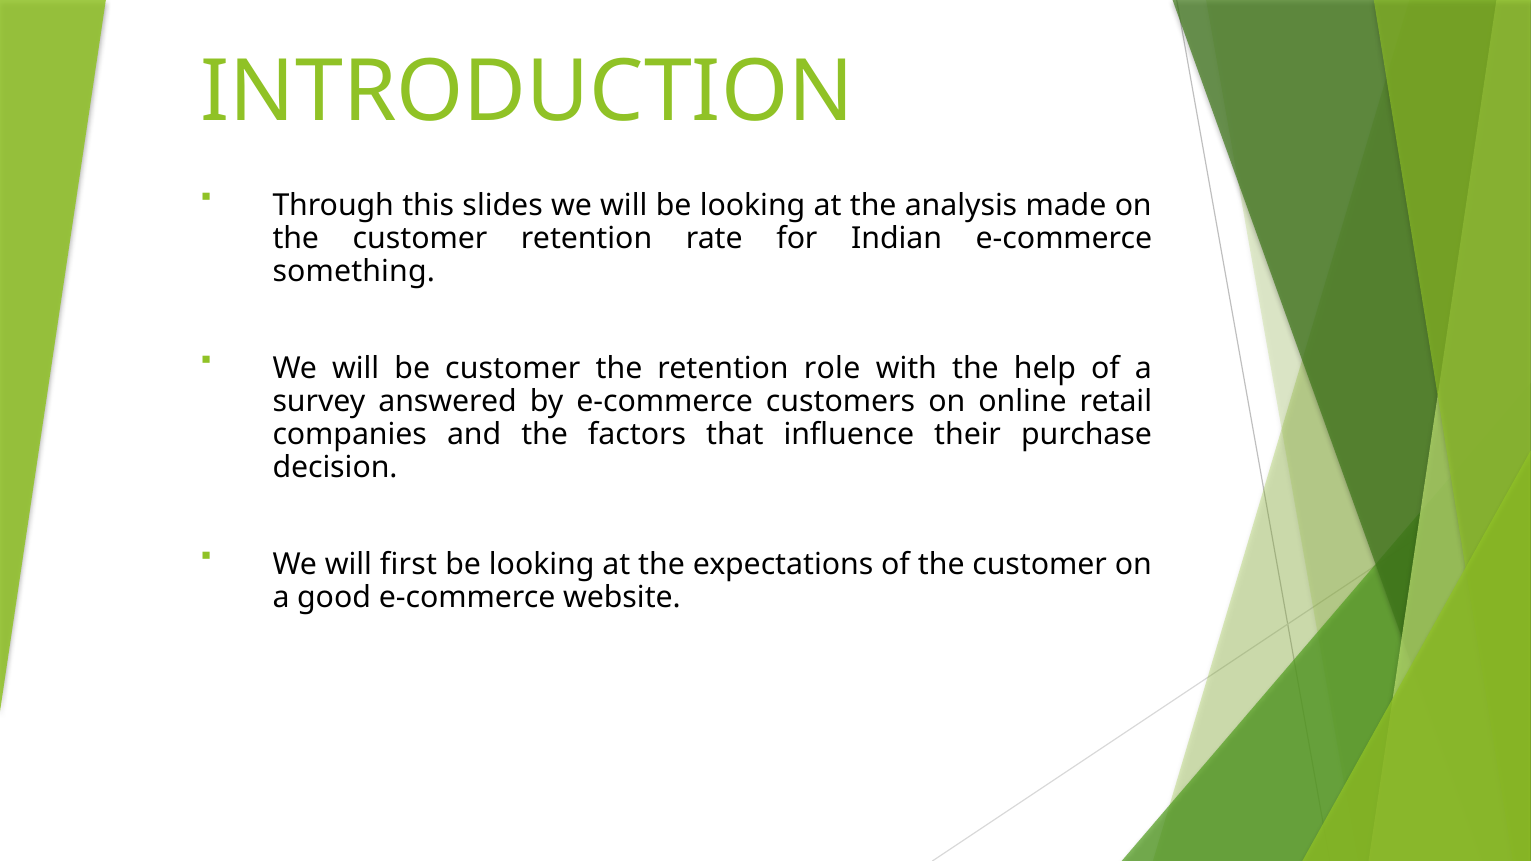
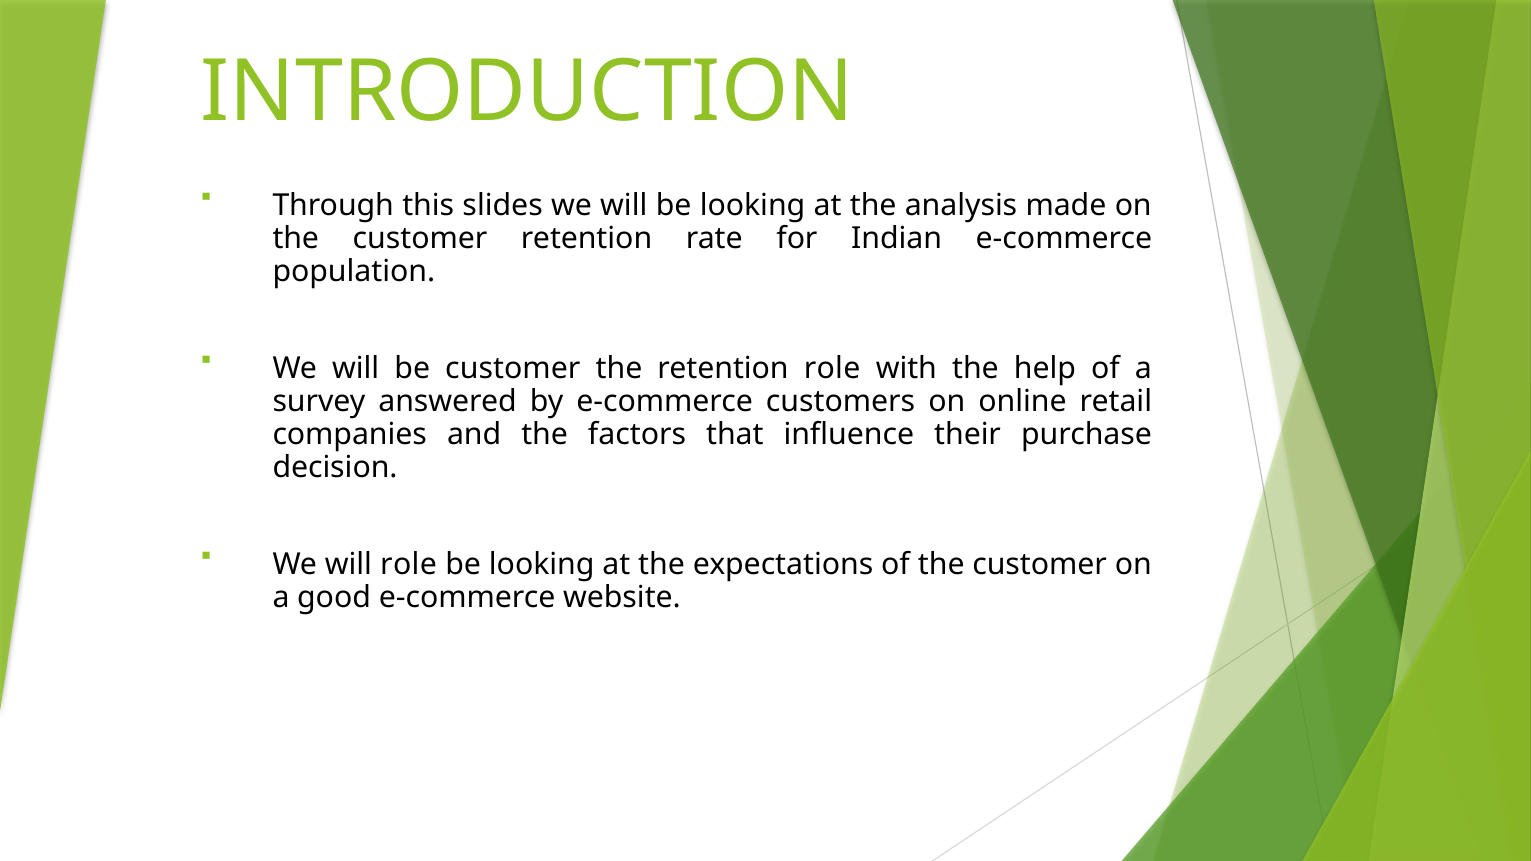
something: something -> population
will first: first -> role
